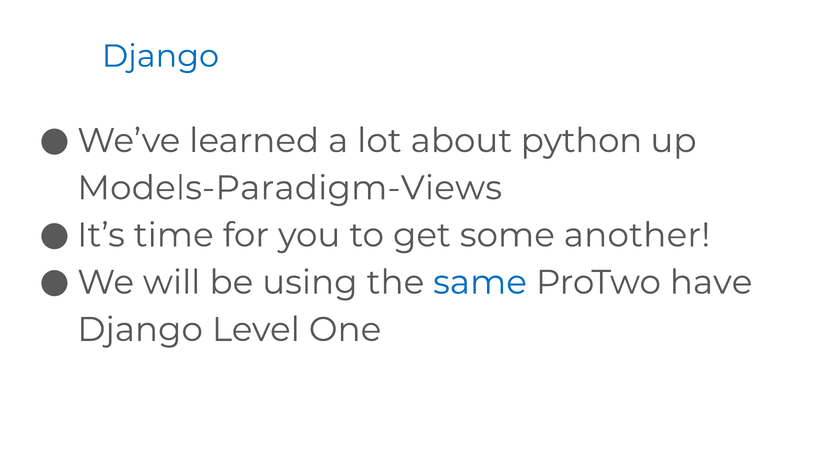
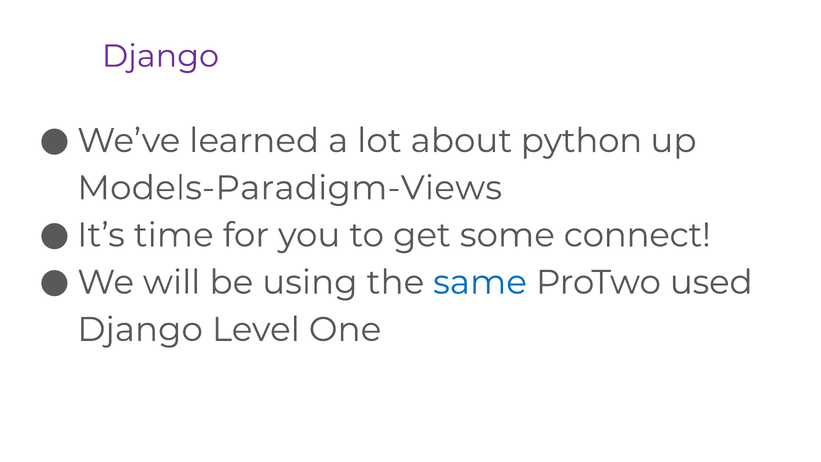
Django at (160, 56) colour: blue -> purple
another: another -> connect
have: have -> used
